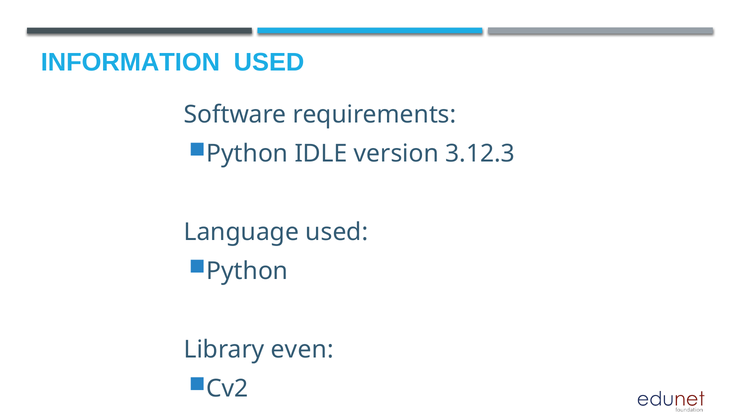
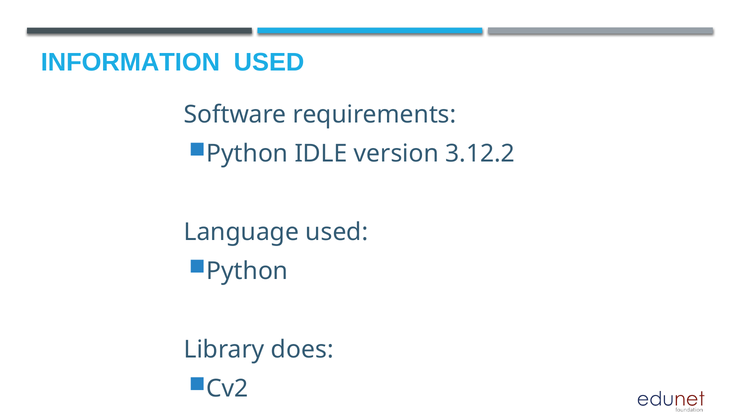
3.12.3: 3.12.3 -> 3.12.2
even: even -> does
